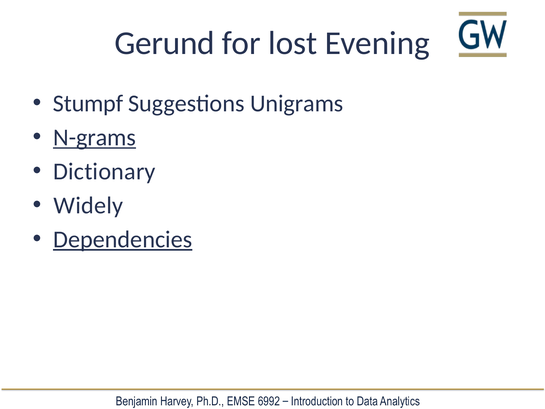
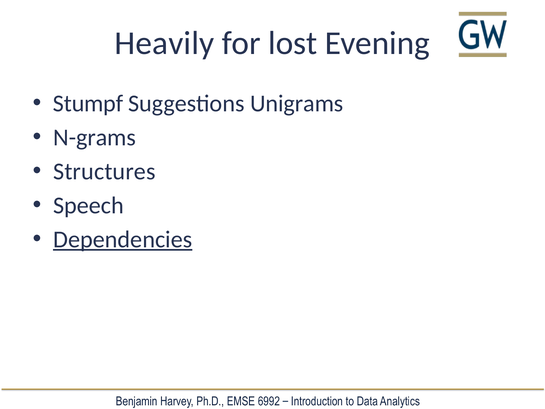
Gerund: Gerund -> Heavily
N-grams underline: present -> none
Dictionary: Dictionary -> Structures
Widely: Widely -> Speech
